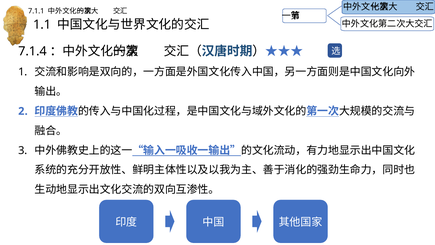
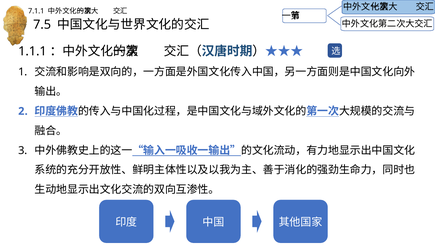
1.1: 1.1 -> 7.5
7.1.4: 7.1.4 -> 1.1.1
